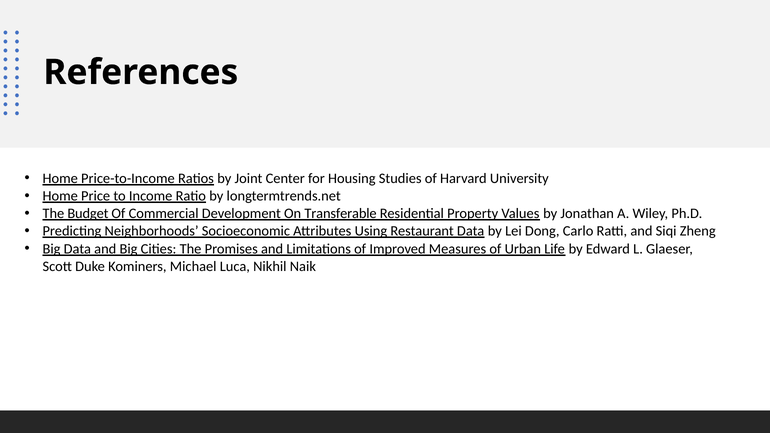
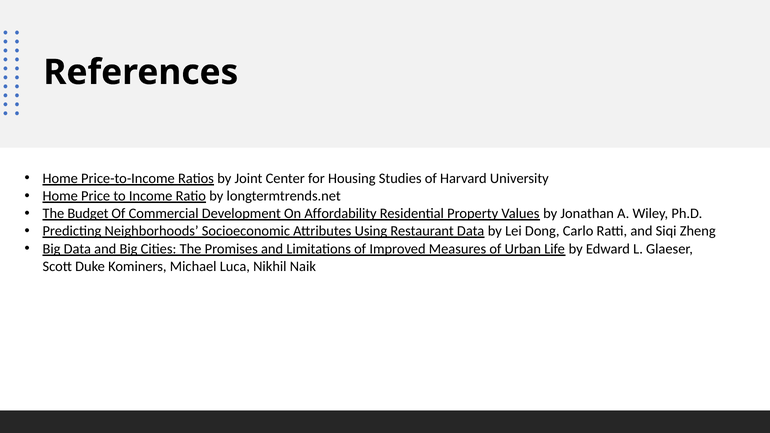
Transferable: Transferable -> Affordability
